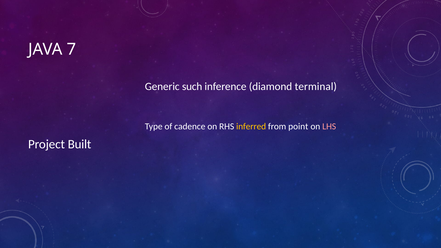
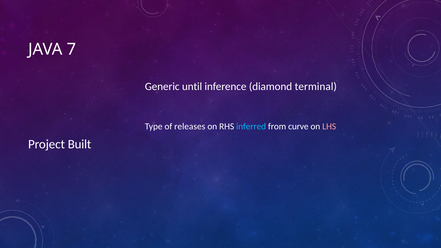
such: such -> until
cadence: cadence -> releases
inferred colour: yellow -> light blue
point: point -> curve
